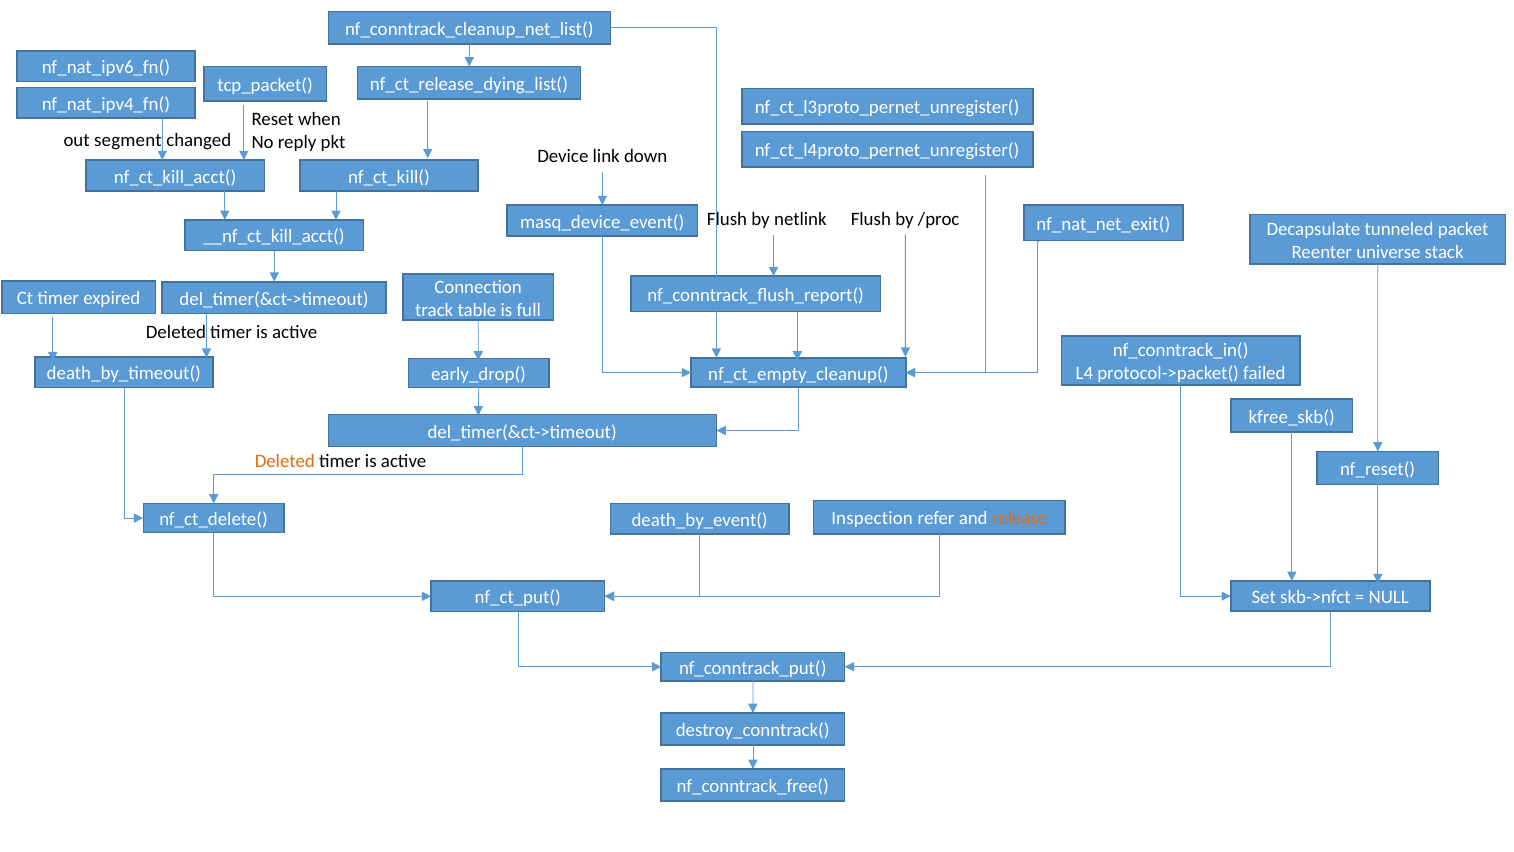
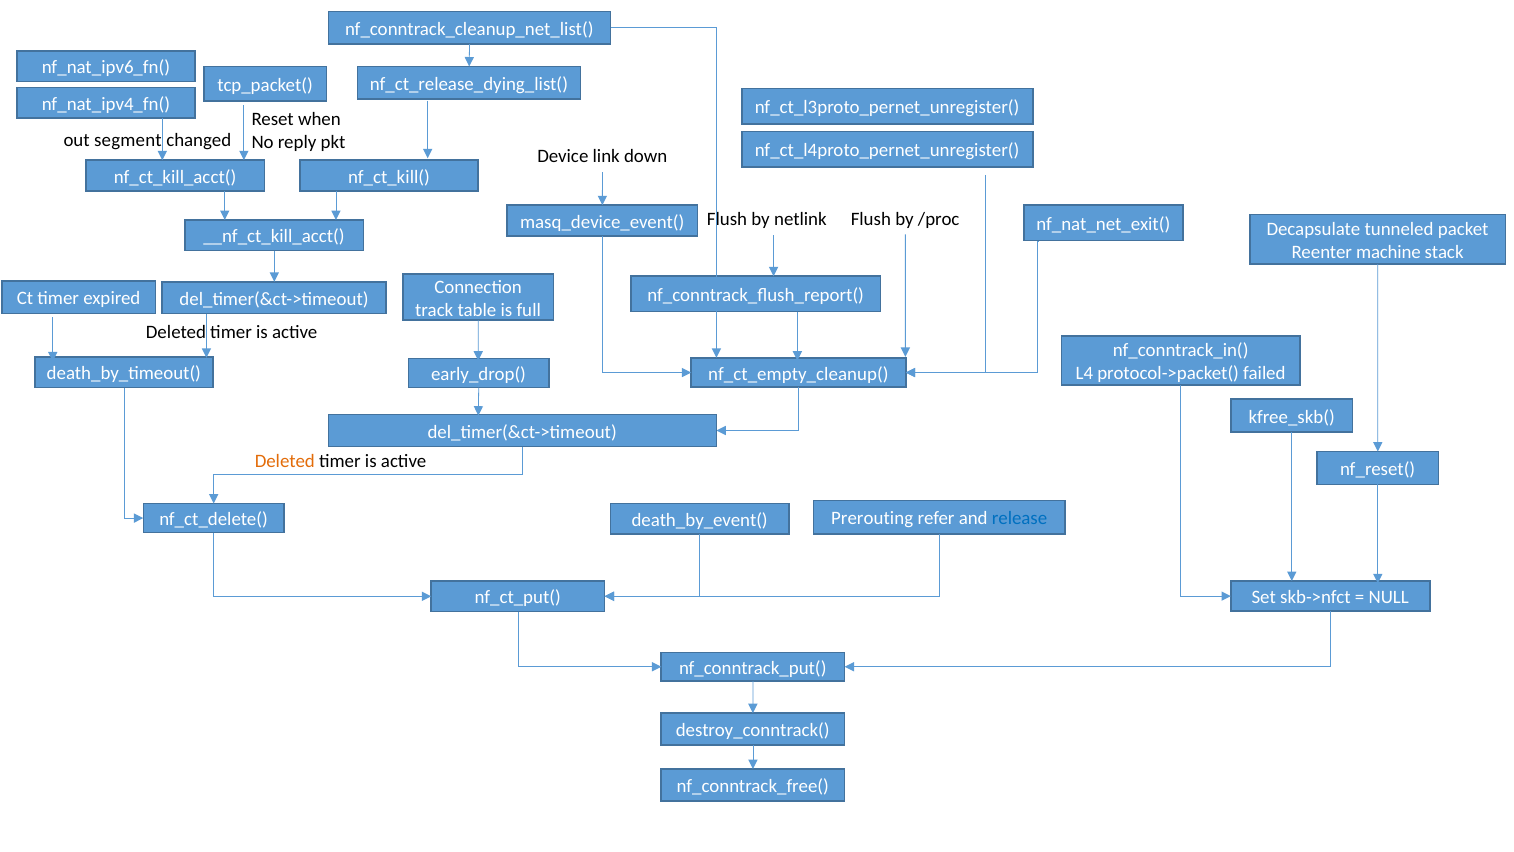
universe: universe -> machine
Inspection: Inspection -> Prerouting
release colour: orange -> blue
